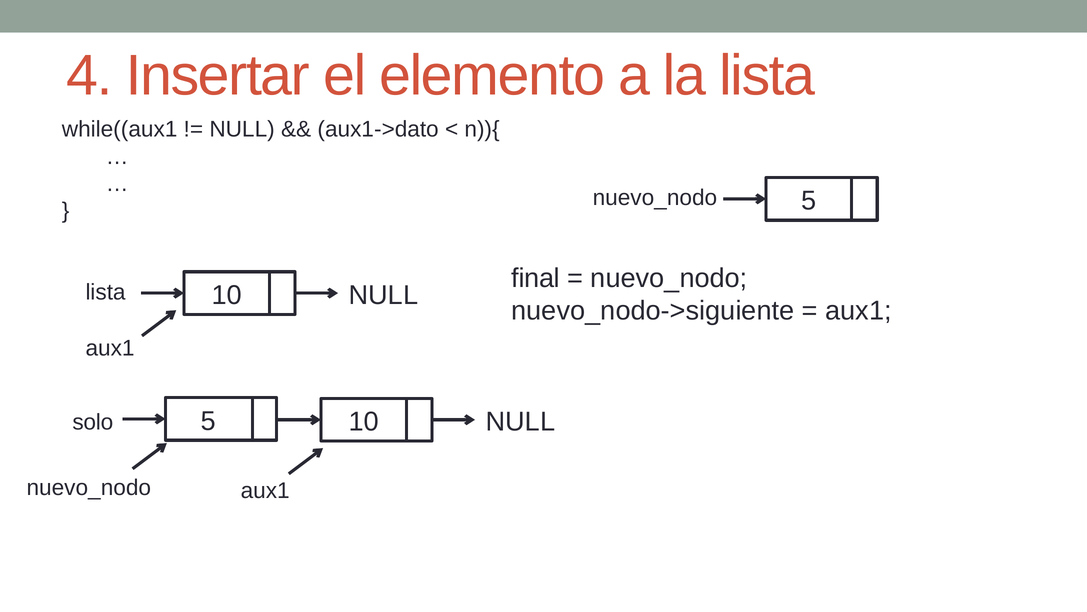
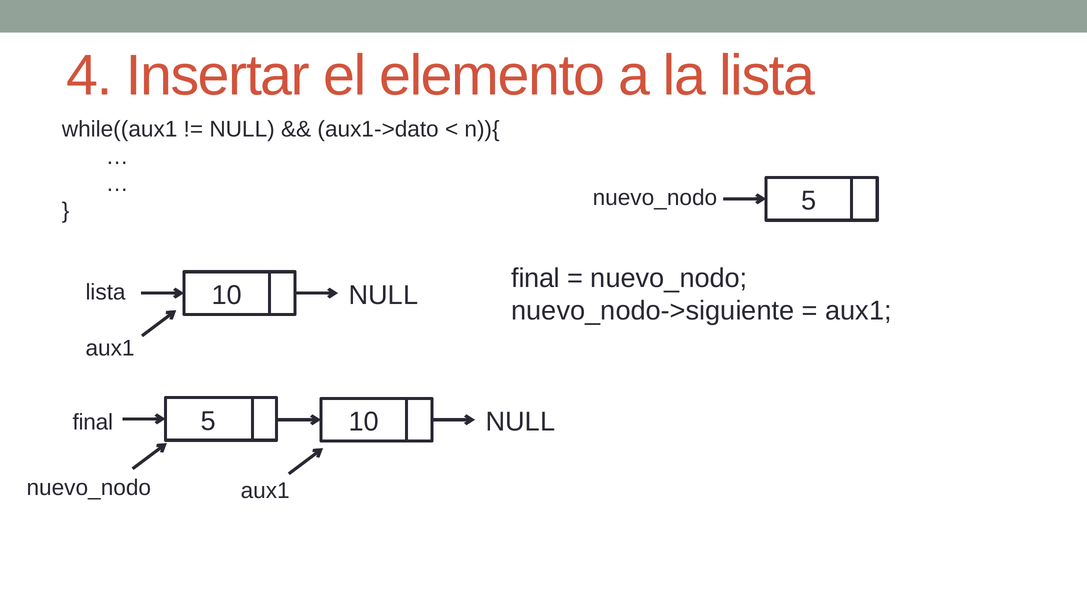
solo at (93, 422): solo -> final
